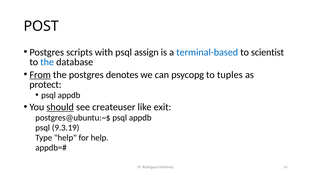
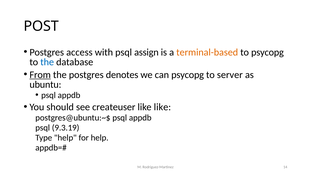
scripts: scripts -> access
terminal-based colour: blue -> orange
to scientist: scientist -> psycopg
tuples: tuples -> server
protect: protect -> ubuntu
should underline: present -> none
like exit: exit -> like
